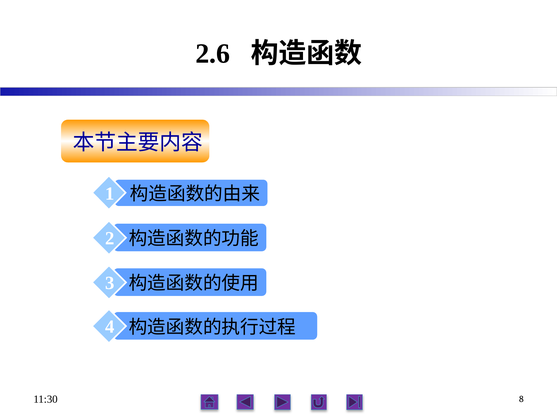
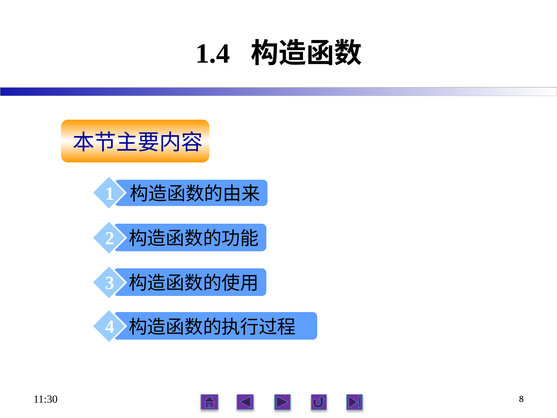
2.6: 2.6 -> 1.4
